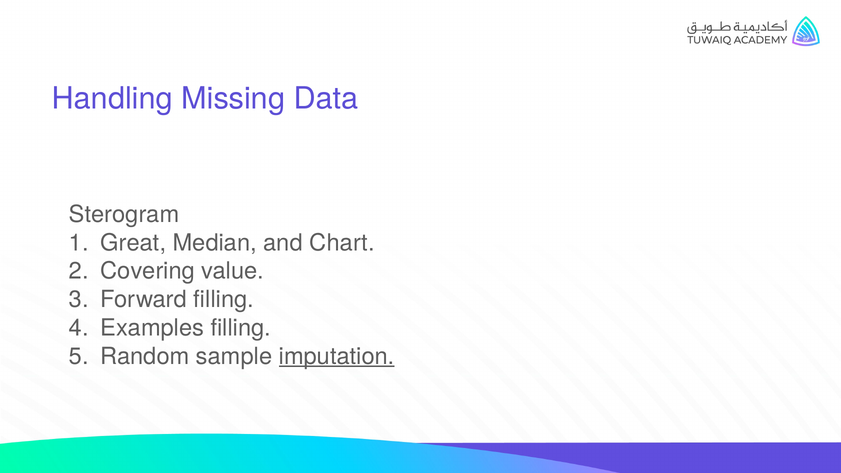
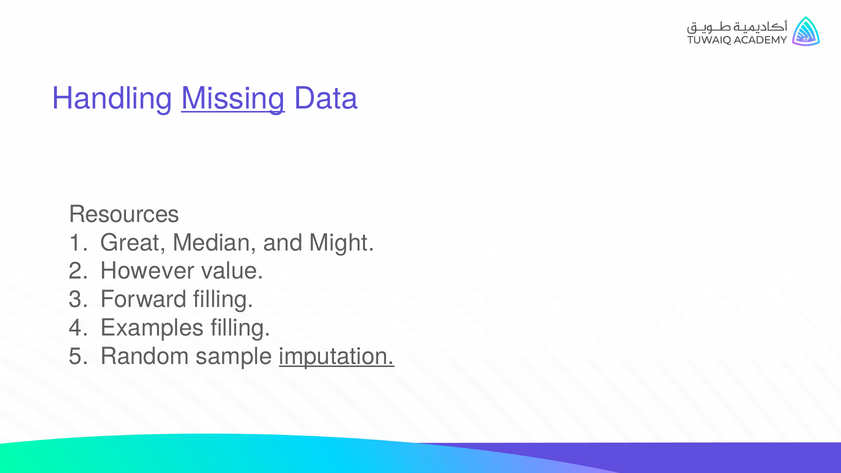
Missing underline: none -> present
Sterogram: Sterogram -> Resources
Chart: Chart -> Might
Covering: Covering -> However
